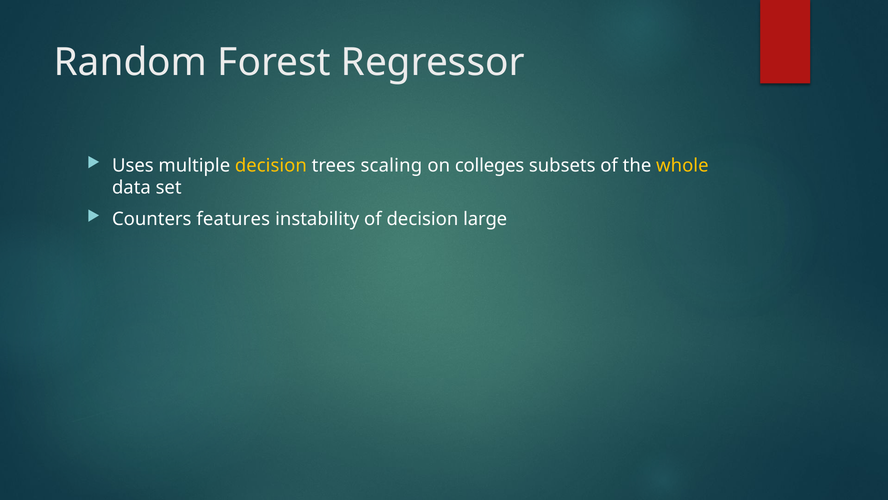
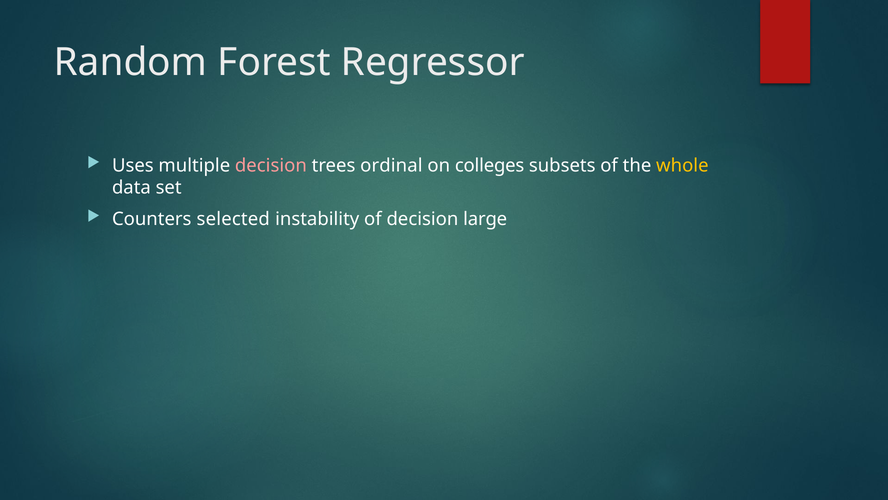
decision at (271, 165) colour: yellow -> pink
scaling: scaling -> ordinal
features: features -> selected
